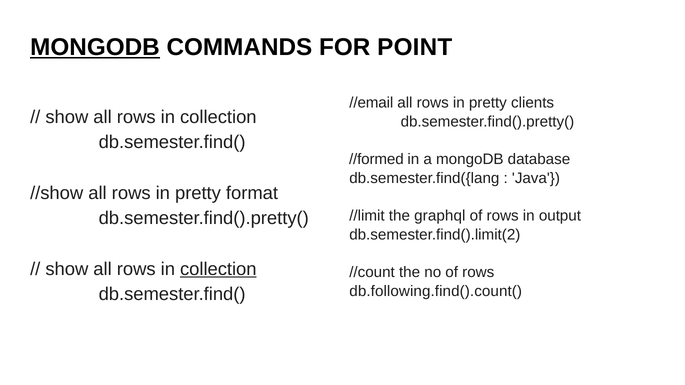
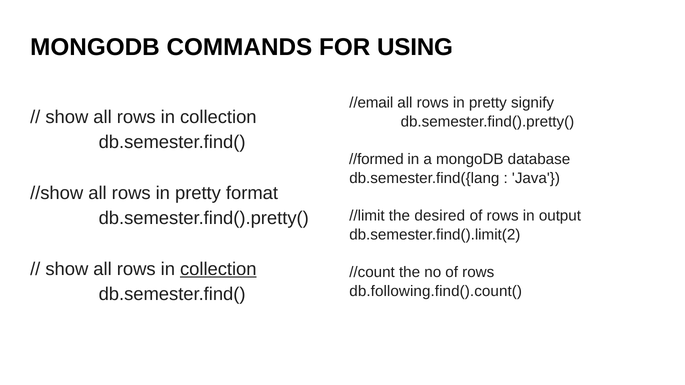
MONGODB at (95, 47) underline: present -> none
POINT: POINT -> USING
clients: clients -> signify
graphql: graphql -> desired
